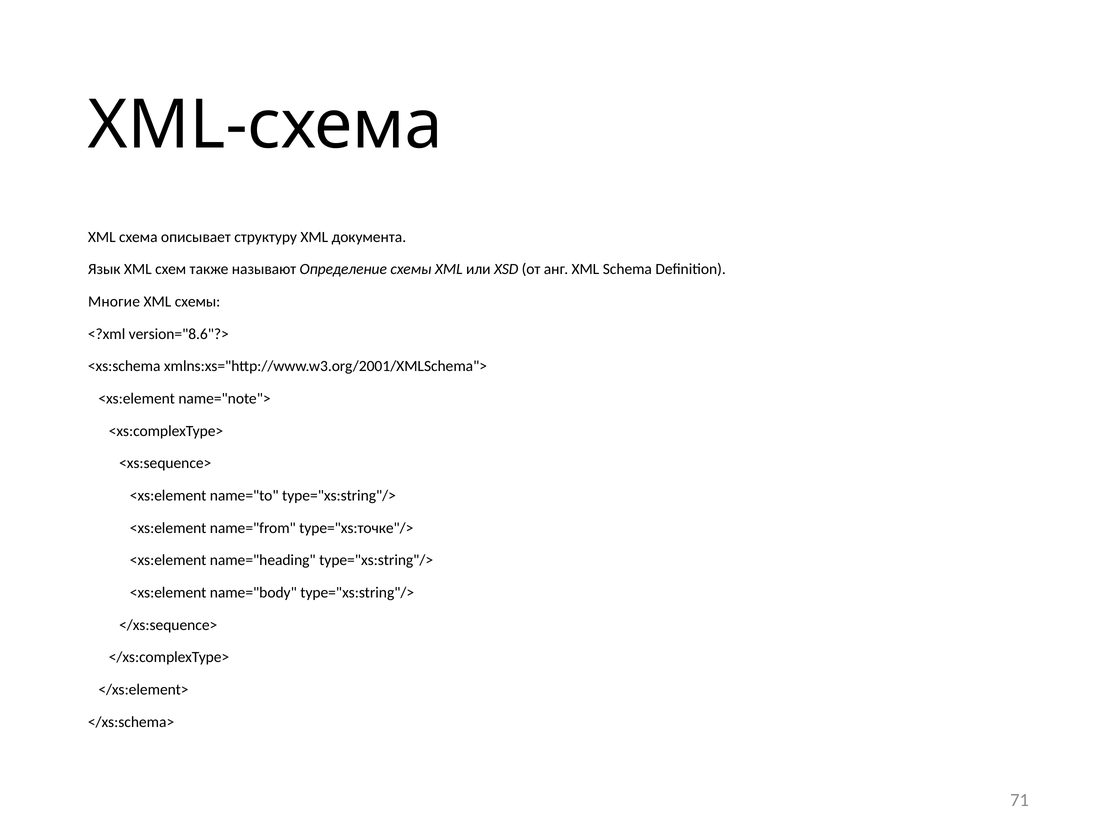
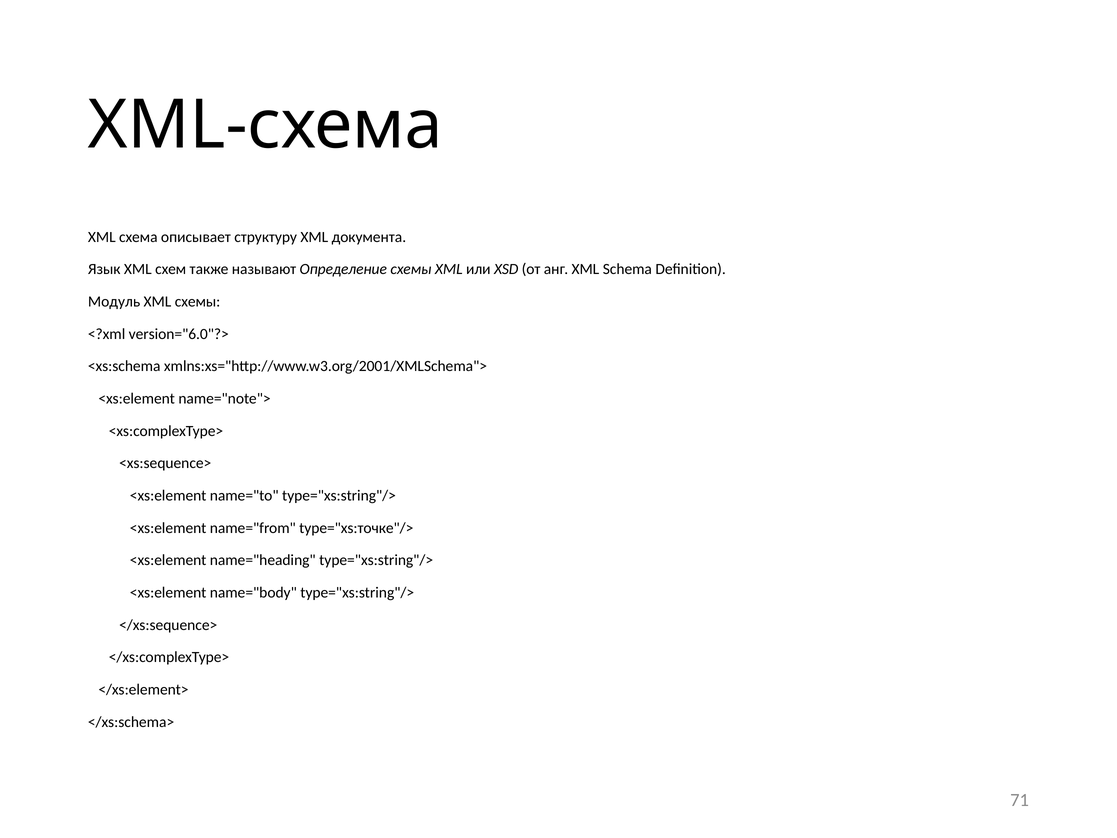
Многие: Многие -> Модуль
version="8.6"?>: version="8.6"?> -> version="6.0"?>
